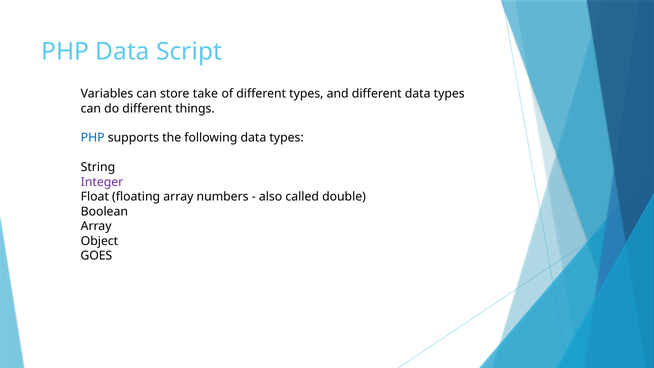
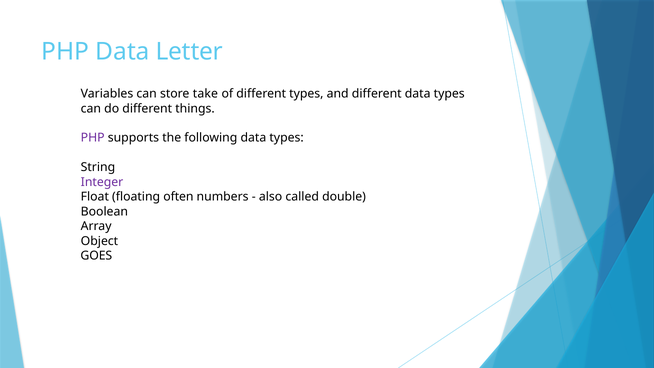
Script: Script -> Letter
PHP at (93, 138) colour: blue -> purple
floating array: array -> often
